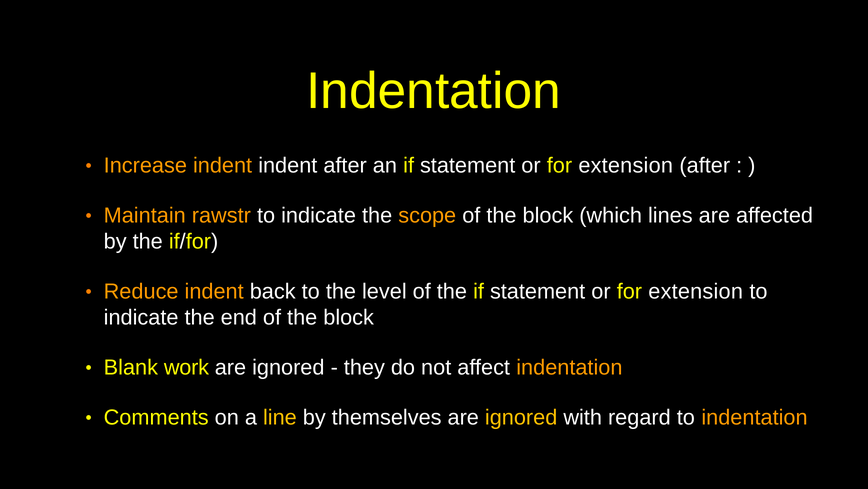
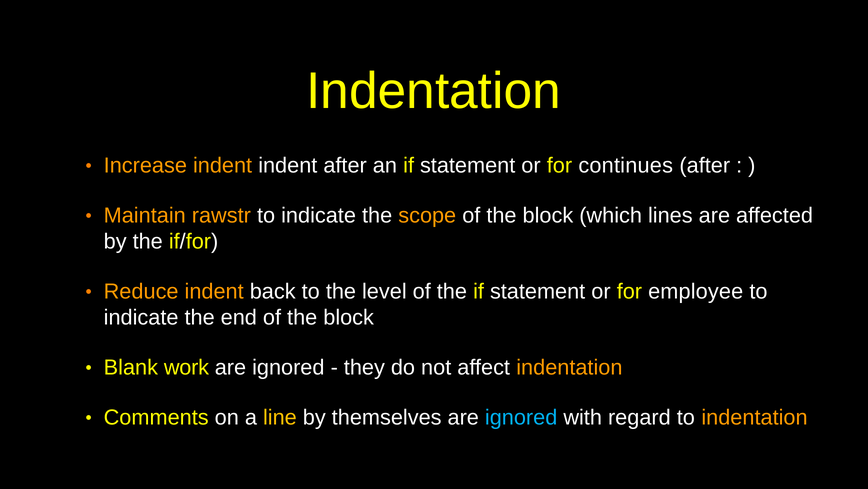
extension at (626, 165): extension -> continues
extension at (696, 291): extension -> employee
ignored at (521, 417) colour: yellow -> light blue
